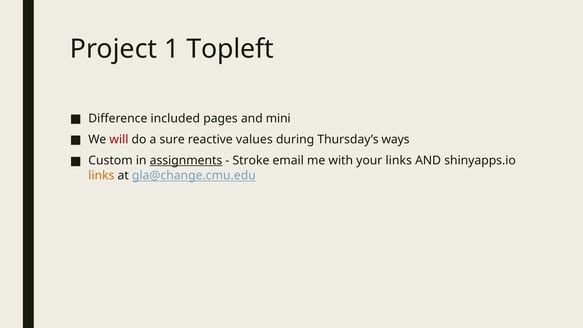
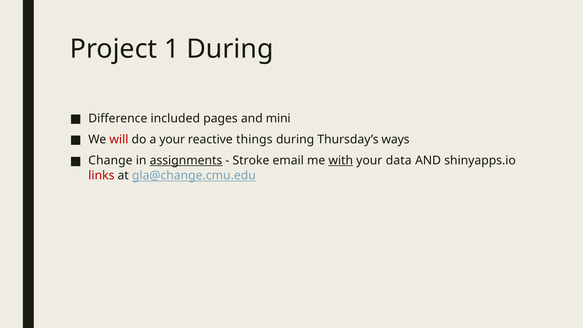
1 Topleft: Topleft -> During
a sure: sure -> your
values: values -> things
Custom: Custom -> Change
with underline: none -> present
your links: links -> data
links at (101, 175) colour: orange -> red
